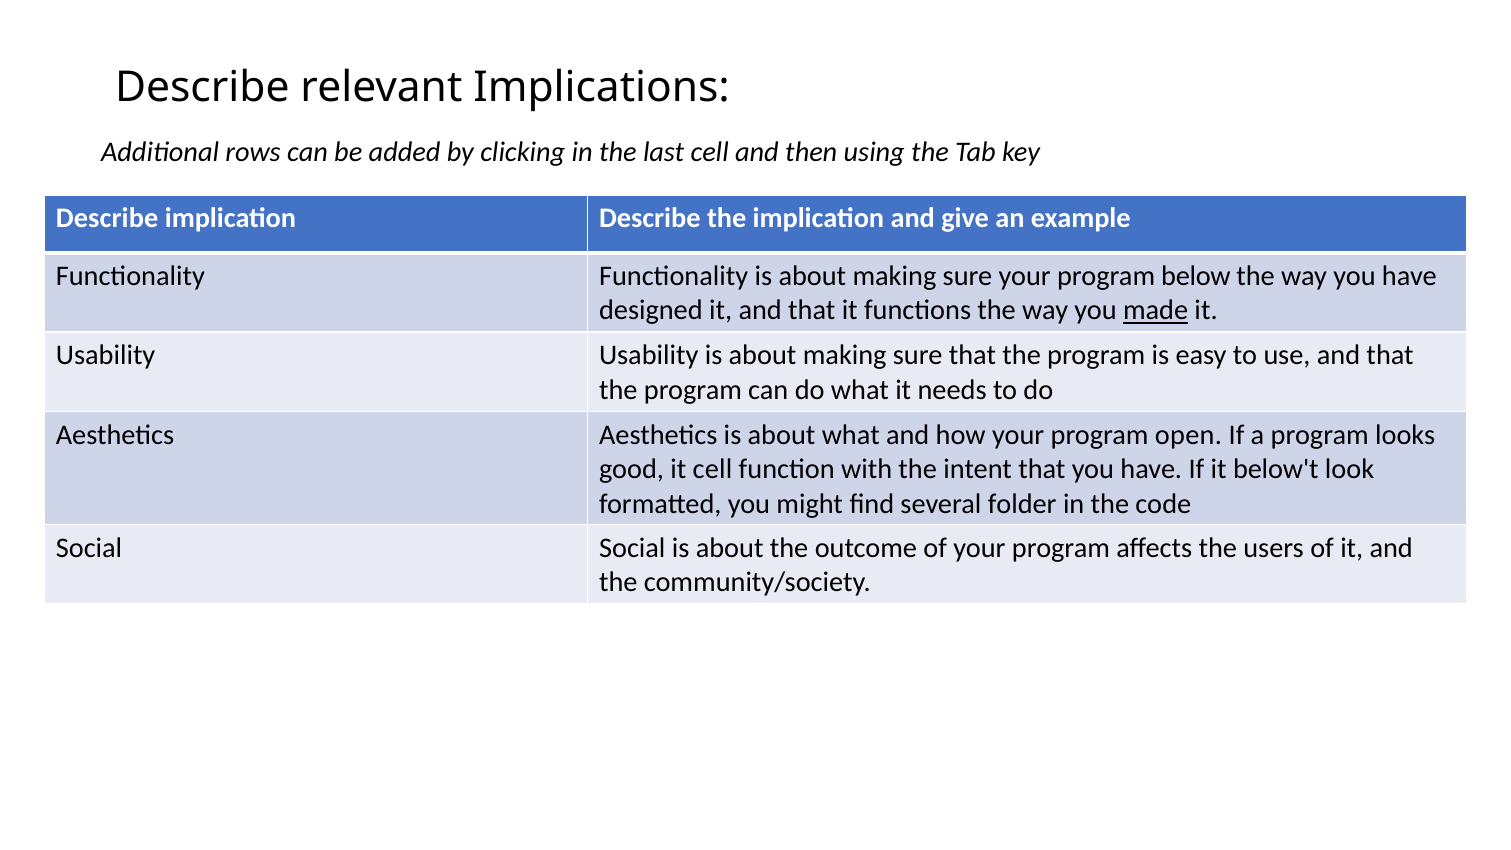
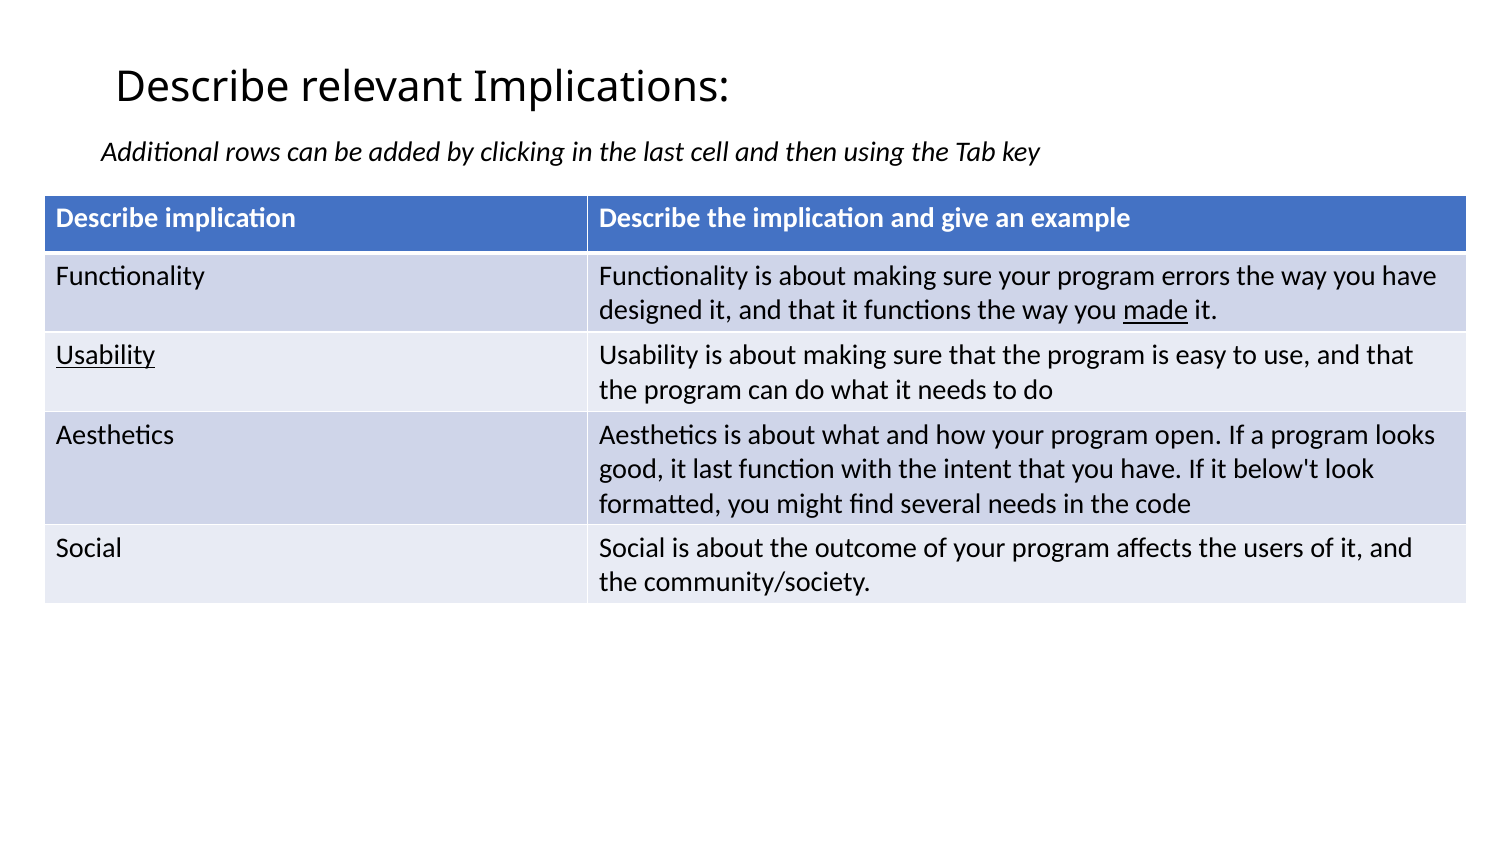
below: below -> errors
Usability at (106, 355) underline: none -> present
it cell: cell -> last
several folder: folder -> needs
